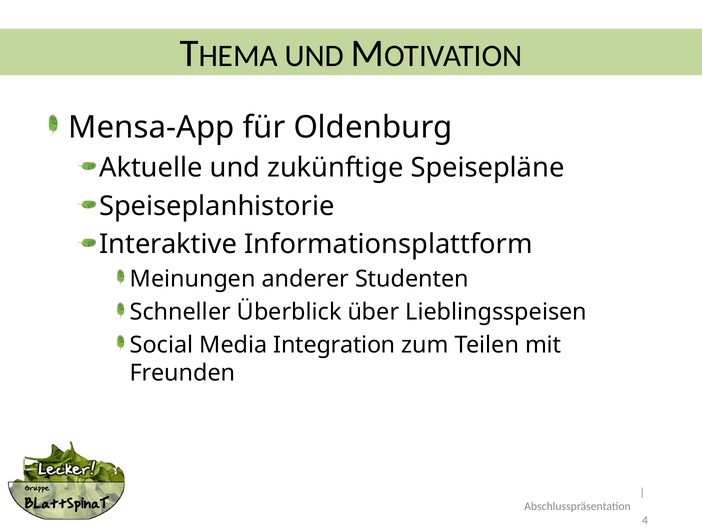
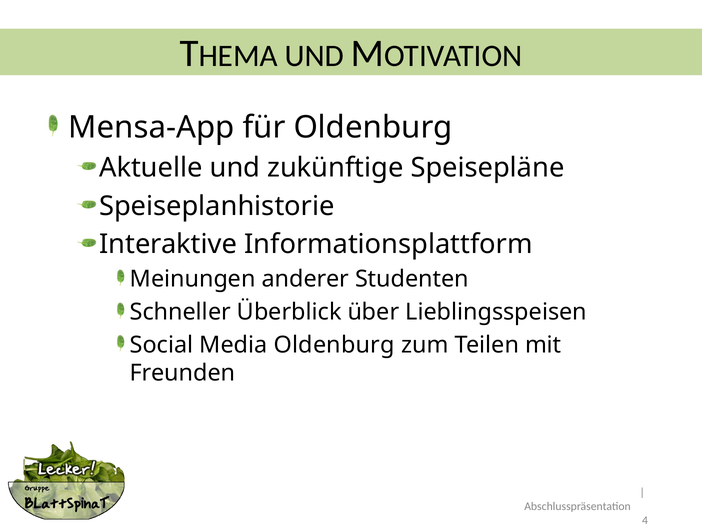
Media Integration: Integration -> Oldenburg
